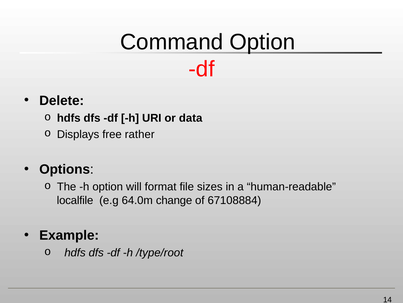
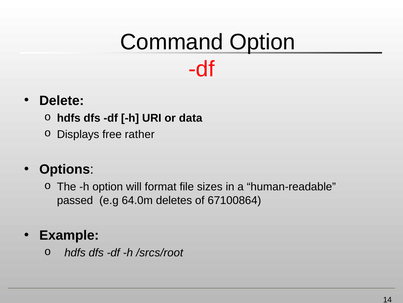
localfile: localfile -> passed
change: change -> deletes
67108884: 67108884 -> 67100864
/type/root: /type/root -> /srcs/root
